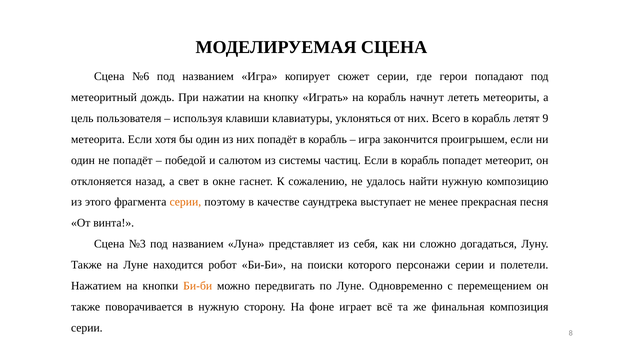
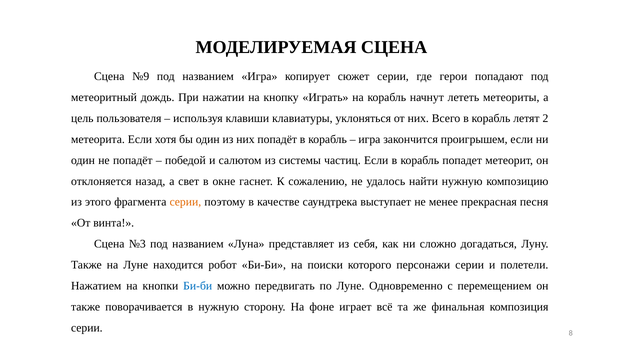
№6: №6 -> №9
9: 9 -> 2
Би-би at (198, 286) colour: orange -> blue
